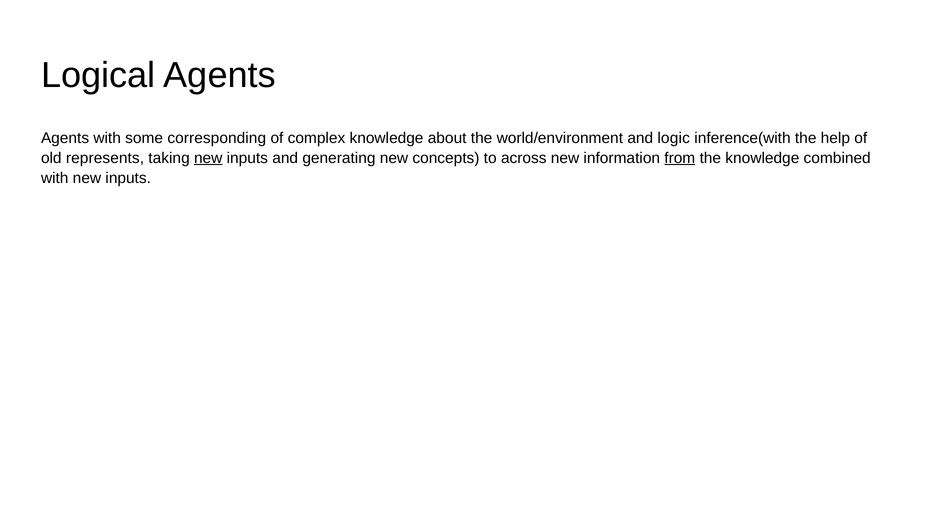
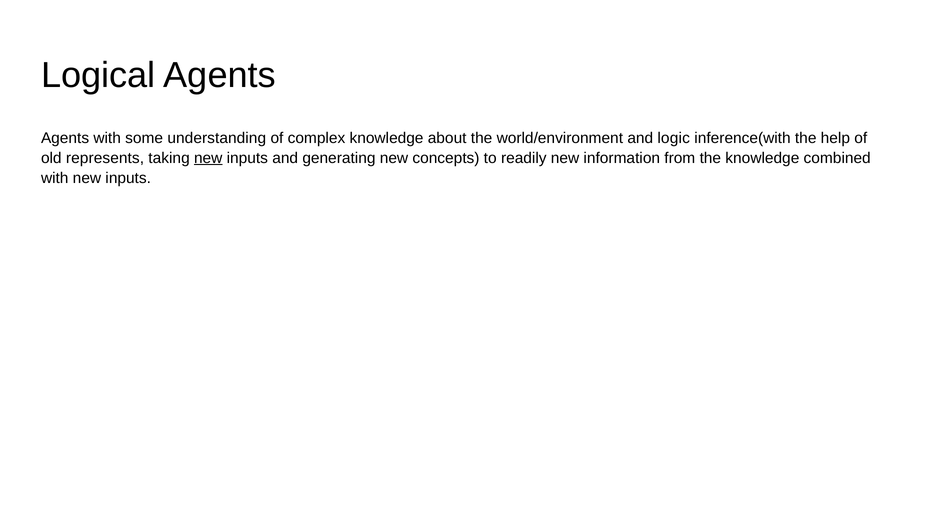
corresponding: corresponding -> understanding
across: across -> readily
from underline: present -> none
